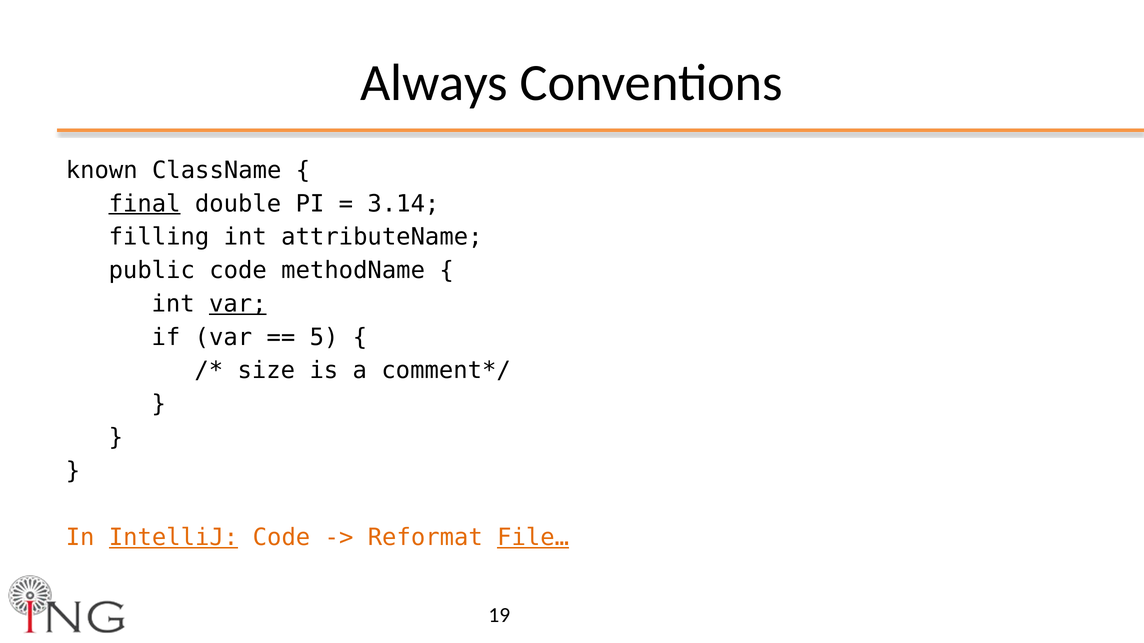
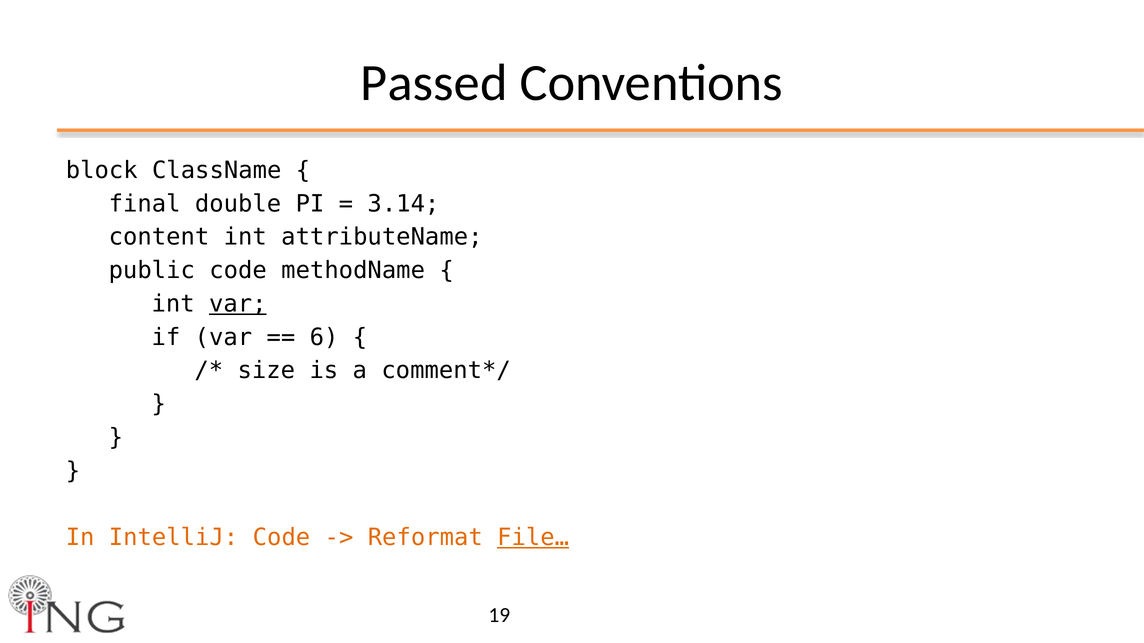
Always: Always -> Passed
known: known -> block
final underline: present -> none
filling: filling -> content
5: 5 -> 6
IntelliJ underline: present -> none
